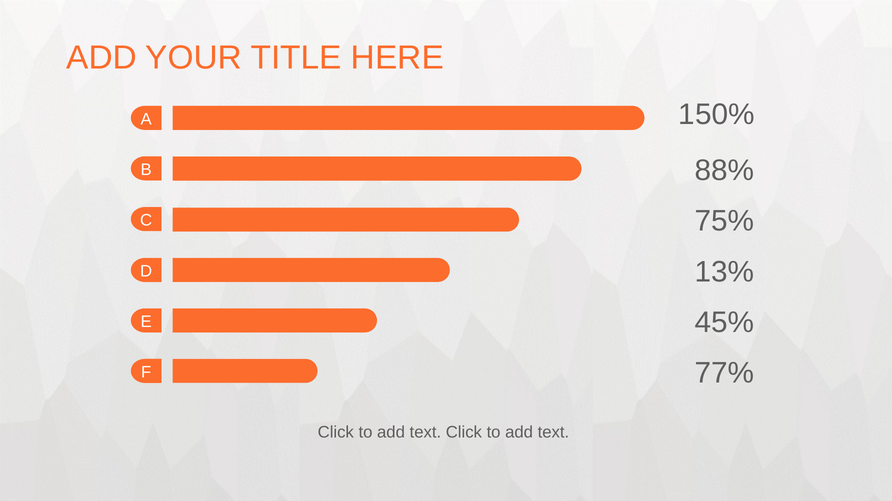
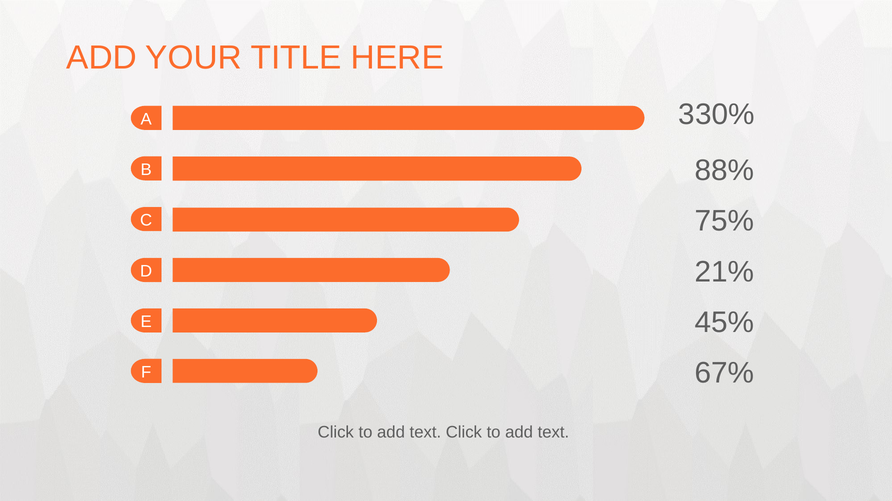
150%: 150% -> 330%
13%: 13% -> 21%
77%: 77% -> 67%
